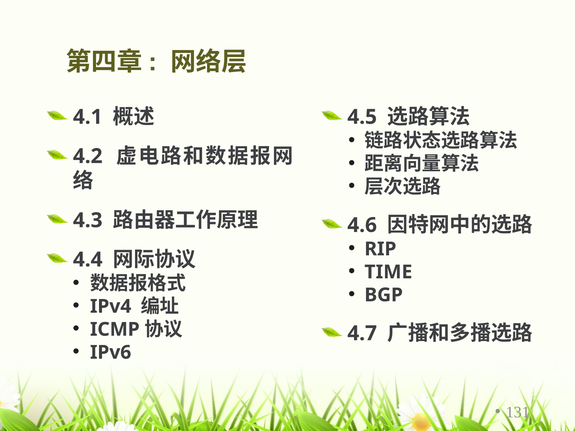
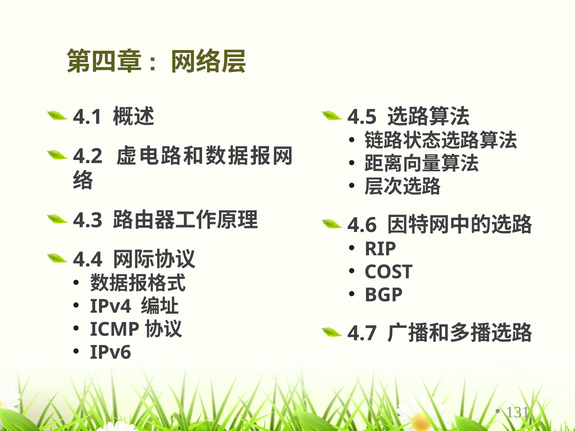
TIME: TIME -> COST
